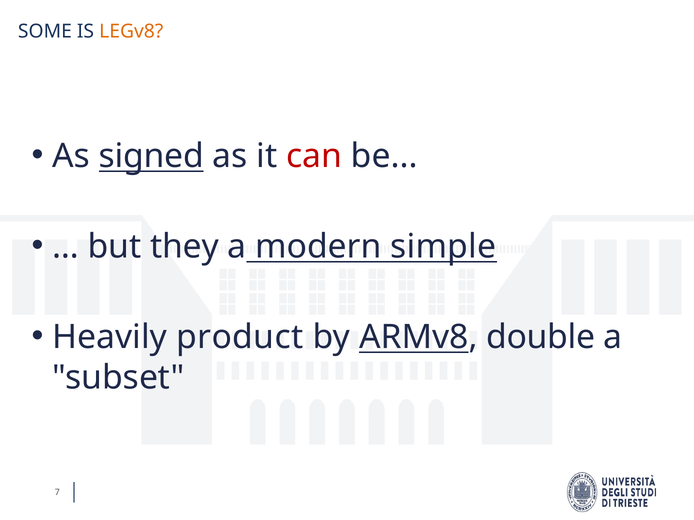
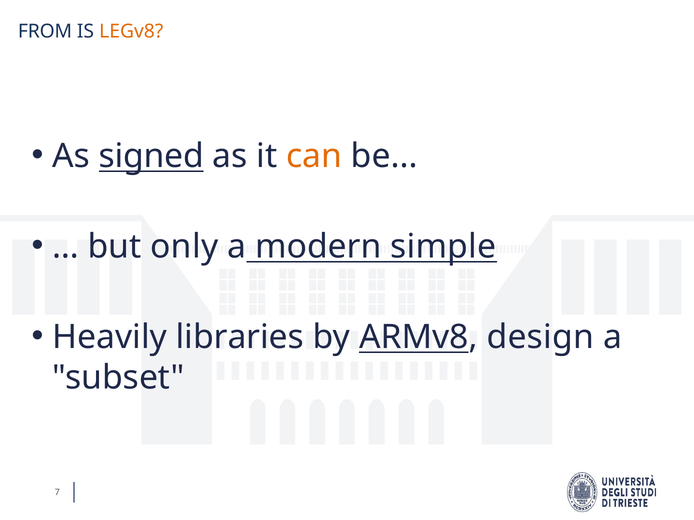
SOME: SOME -> FROM
can colour: red -> orange
they: they -> only
product: product -> libraries
double: double -> design
